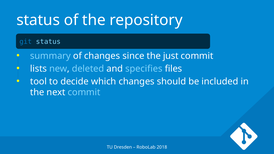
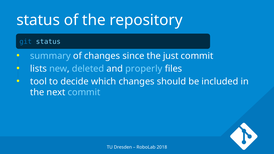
specifies: specifies -> properly
